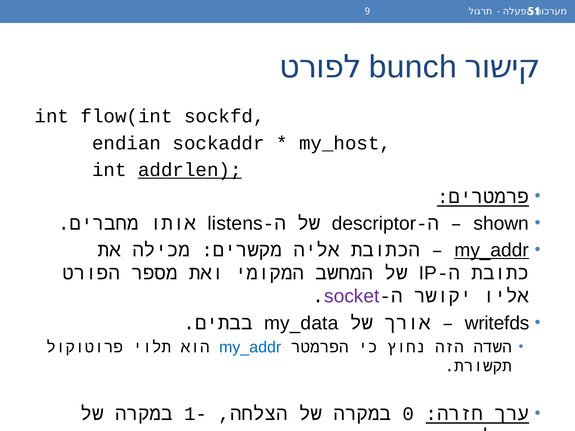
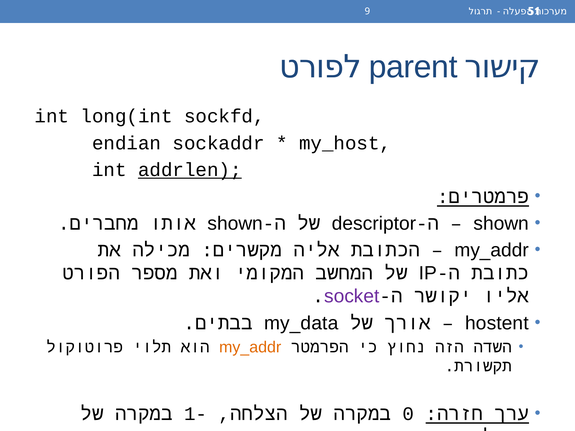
bunch: bunch -> parent
flow(int: flow(int -> long(int
listens at (235, 224): listens -> shown
my_addr at (492, 250) underline: present -> none
writefds: writefds -> hostent
my_addr at (250, 347) colour: blue -> orange
